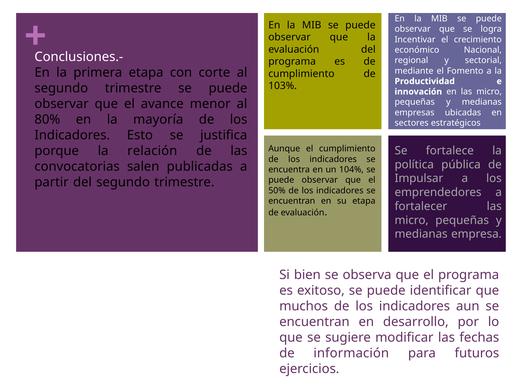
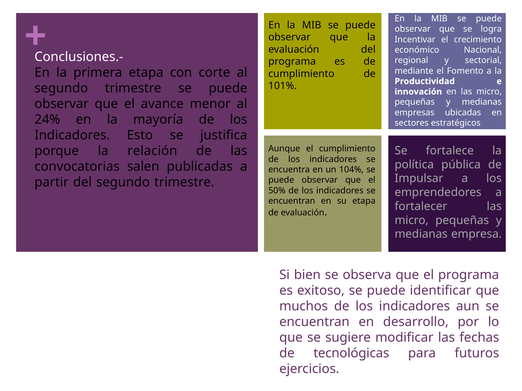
103%: 103% -> 101%
80%: 80% -> 24%
información: información -> tecnológicas
